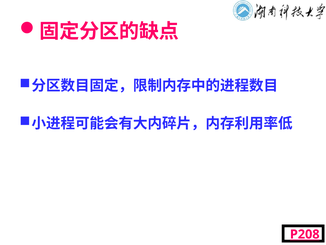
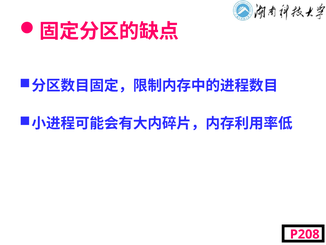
P208 underline: present -> none
